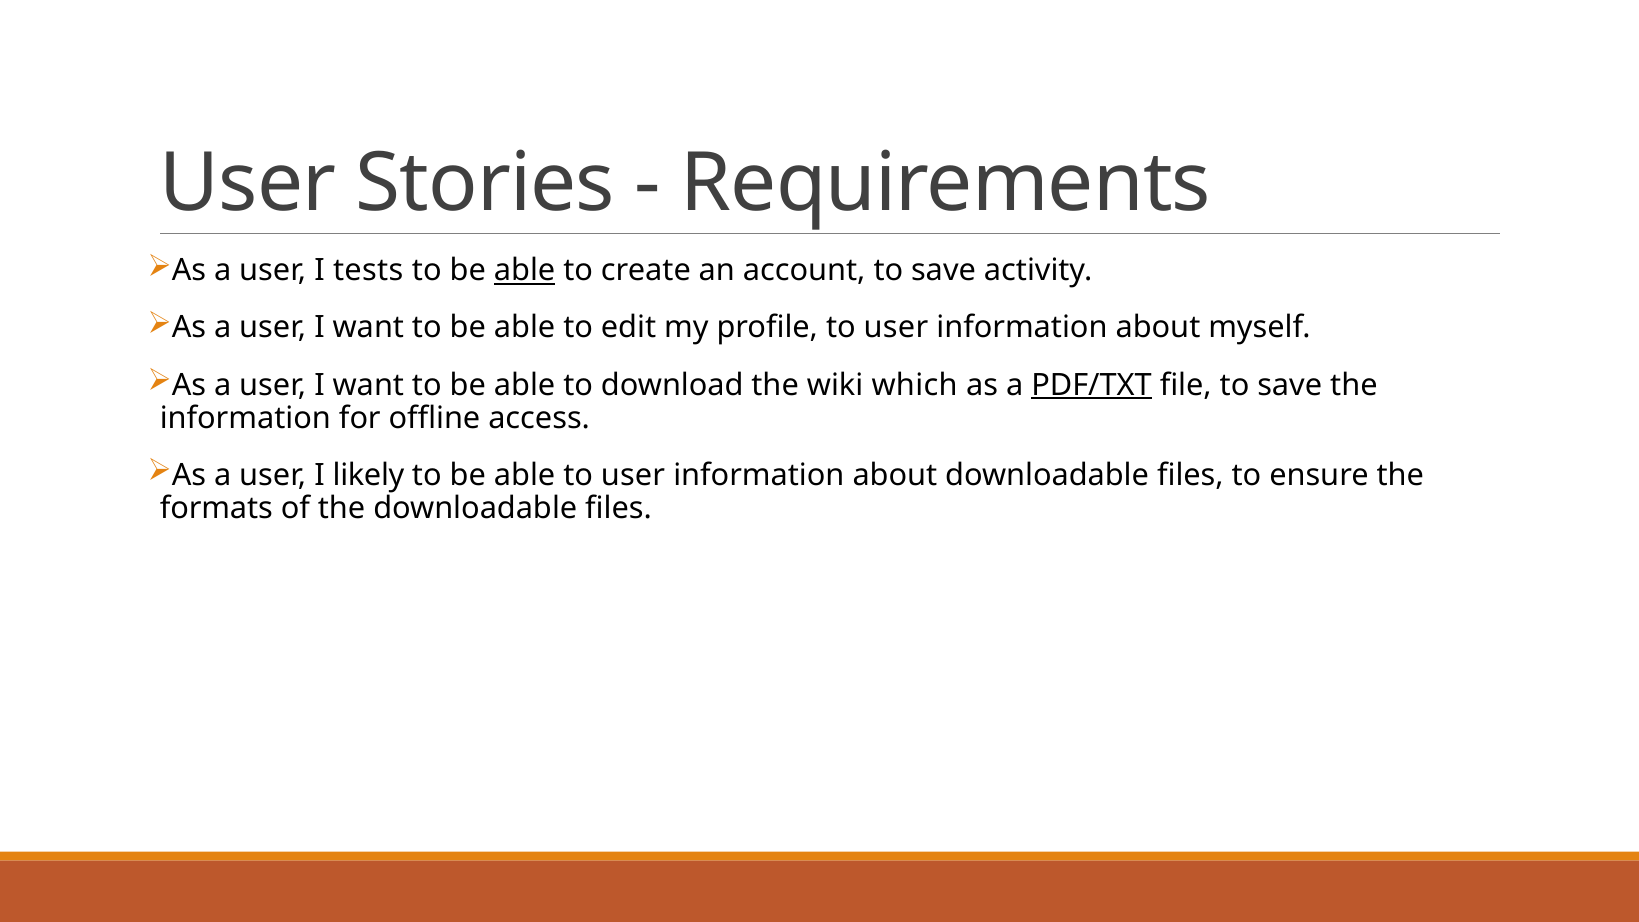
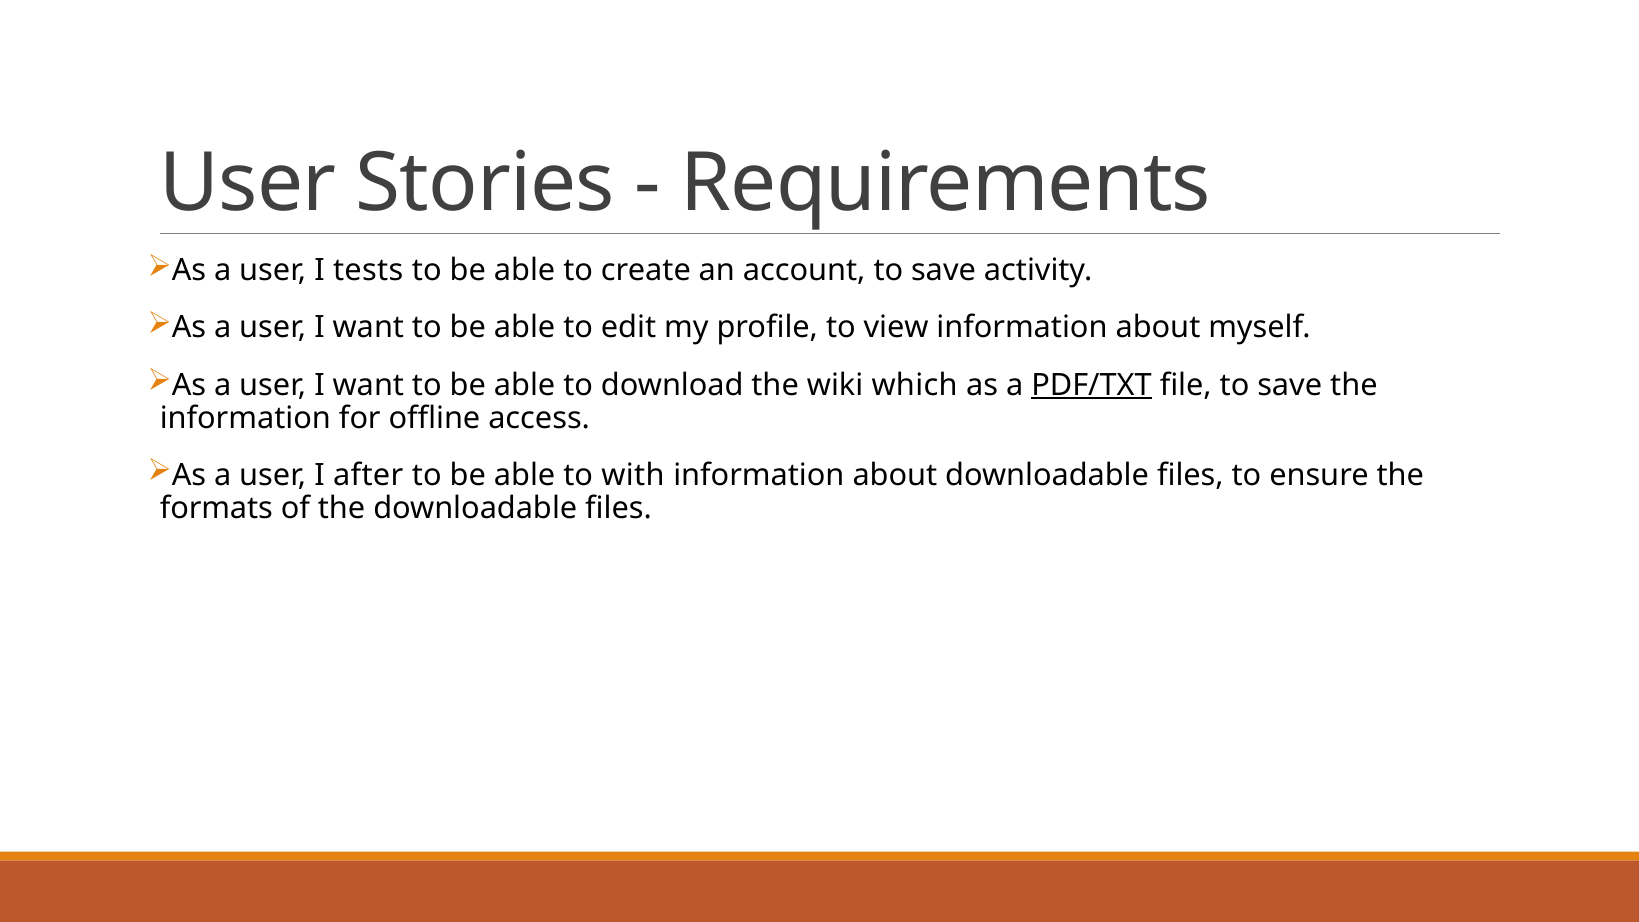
able at (525, 271) underline: present -> none
profile to user: user -> view
likely: likely -> after
able to user: user -> with
